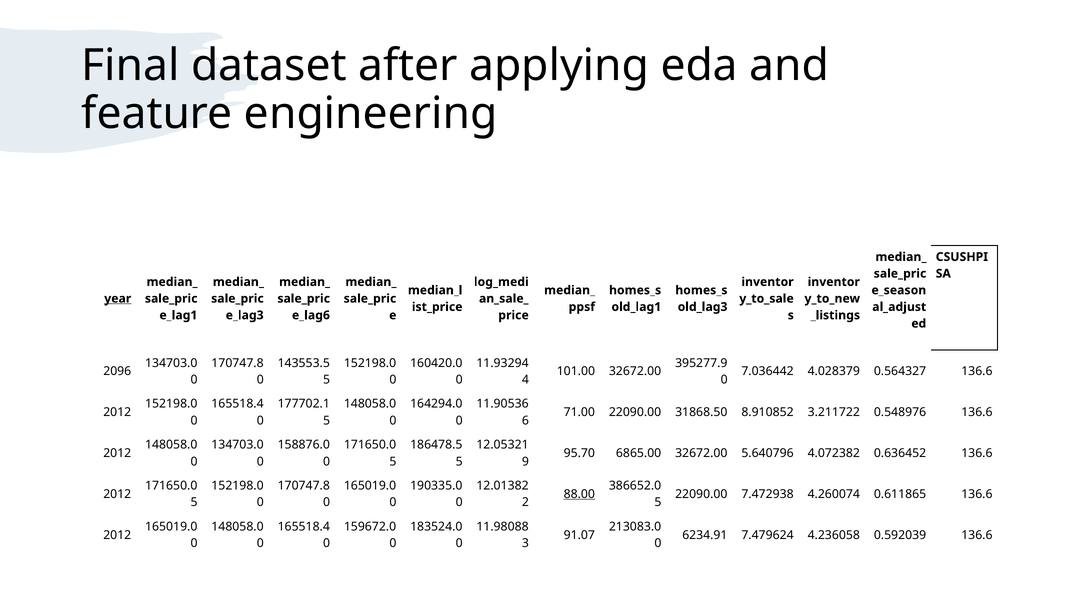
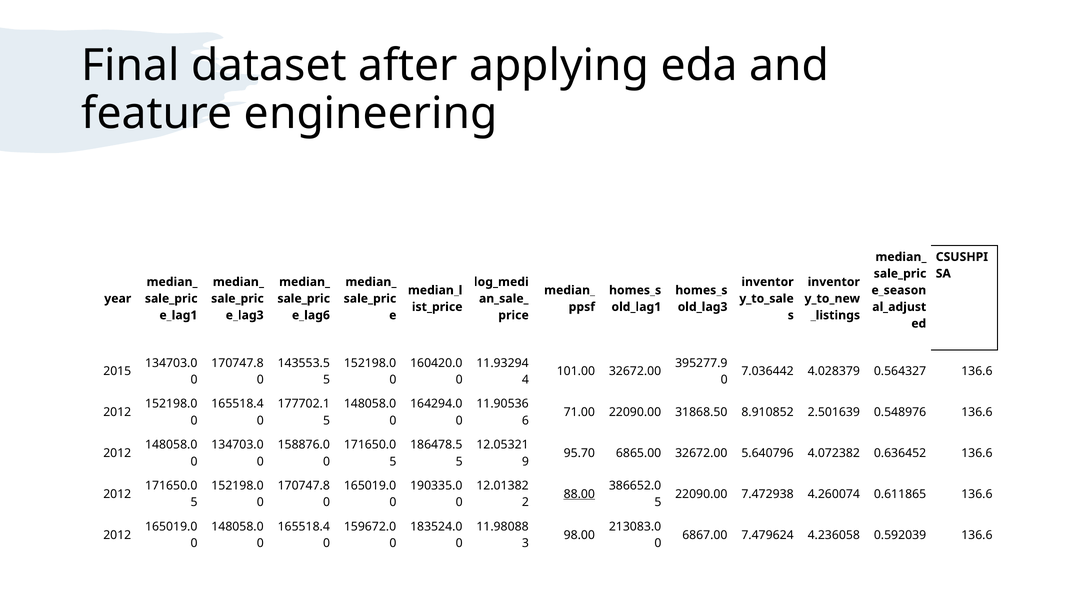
year underline: present -> none
2096: 2096 -> 2015
3.211722: 3.211722 -> 2.501639
91.07: 91.07 -> 98.00
6234.91: 6234.91 -> 6867.00
